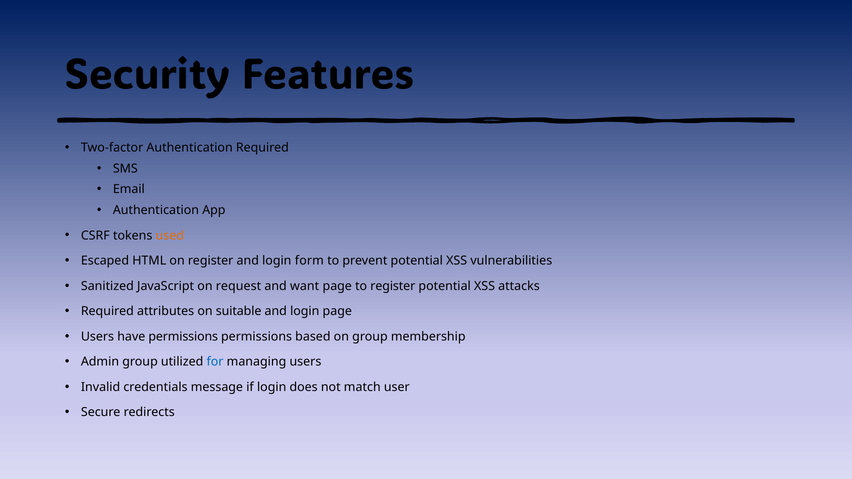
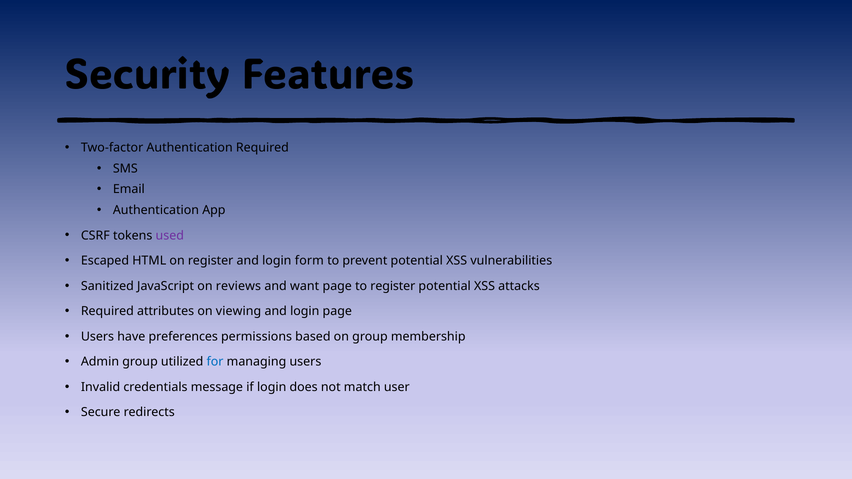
used colour: orange -> purple
request: request -> reviews
suitable: suitable -> viewing
have permissions: permissions -> preferences
